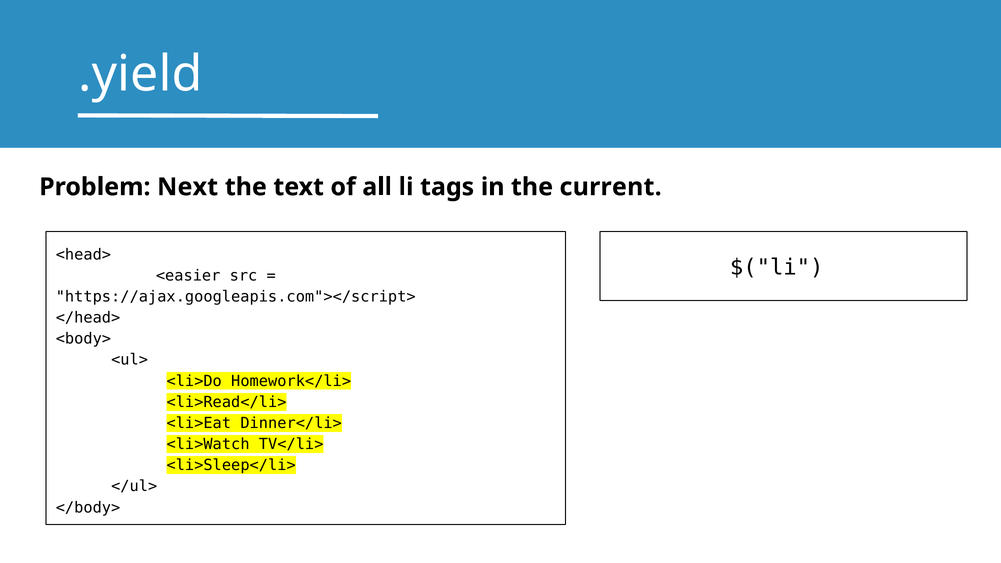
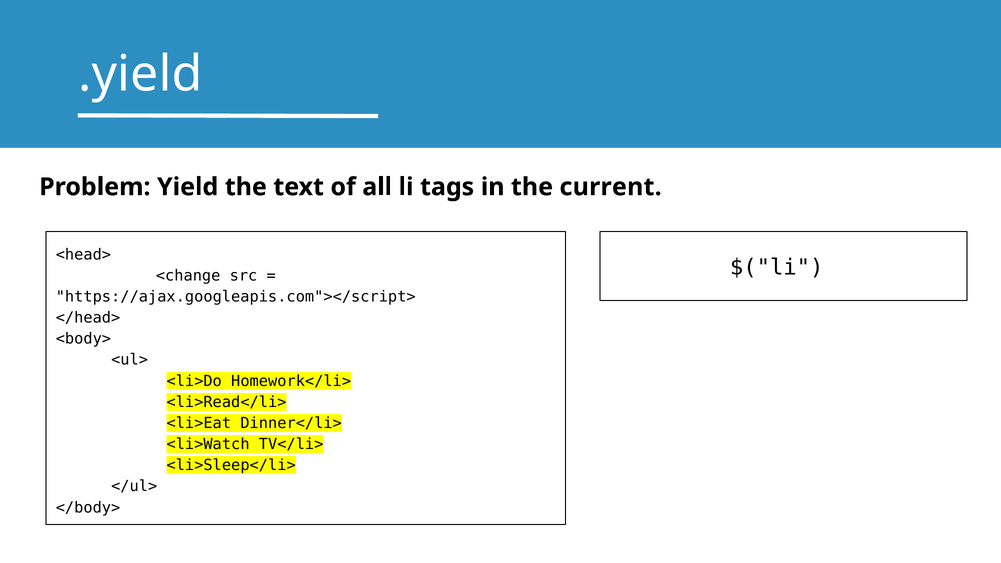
Next: Next -> Yield
<easier: <easier -> <change
